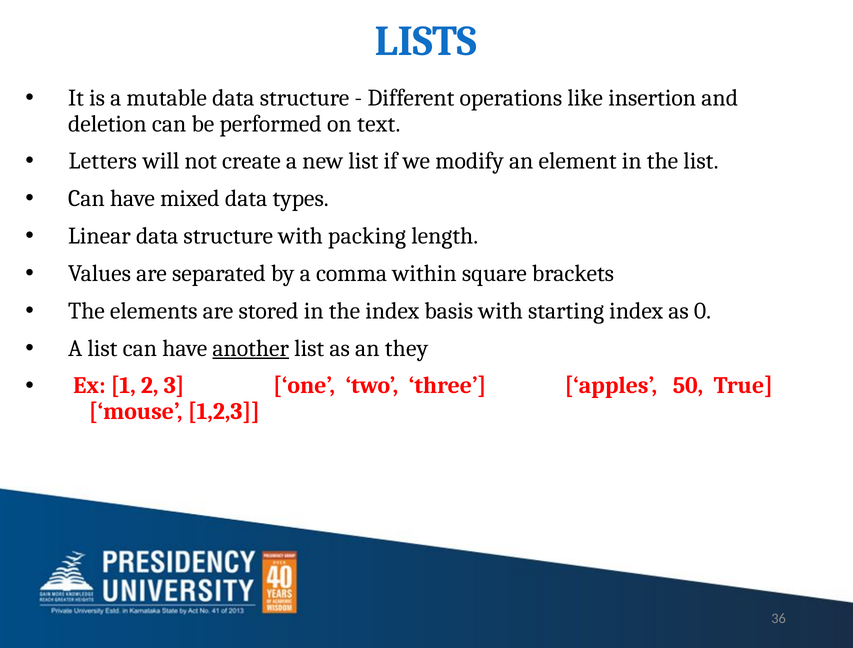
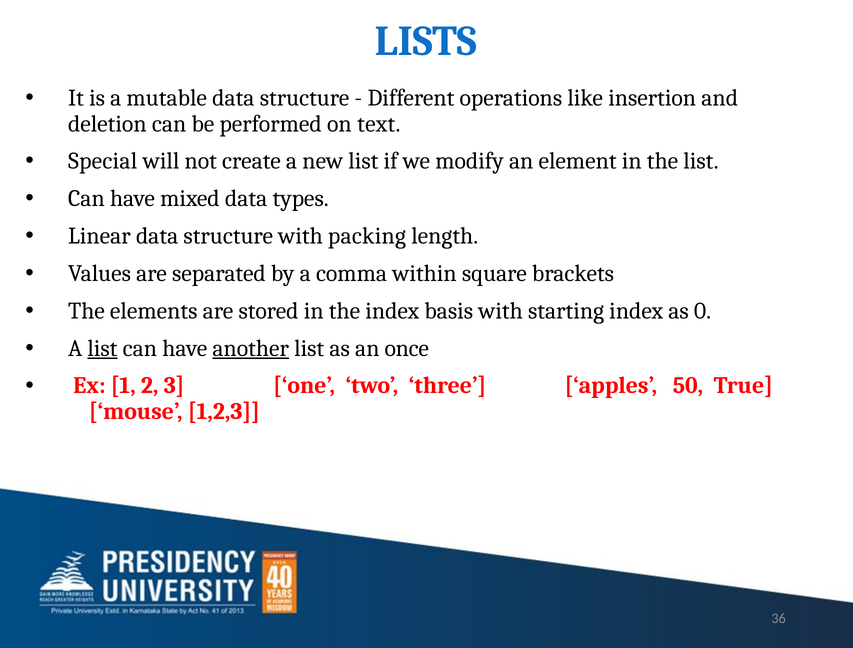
Letters: Letters -> Special
list at (102, 348) underline: none -> present
they: they -> once
